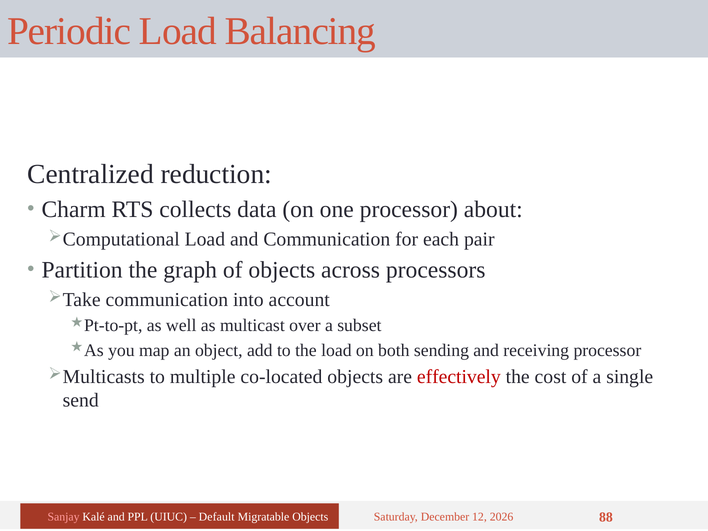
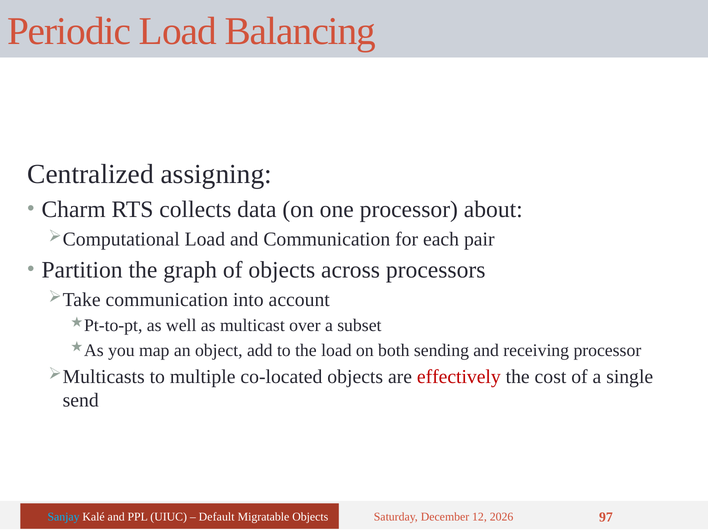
reduction: reduction -> assigning
Sanjay colour: pink -> light blue
88: 88 -> 97
